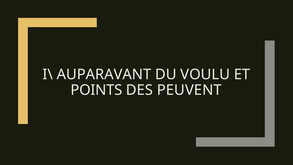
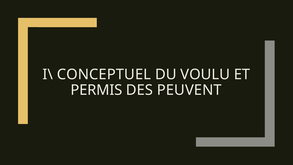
AUPARAVANT: AUPARAVANT -> CONCEPTUEL
POINTS: POINTS -> PERMIS
